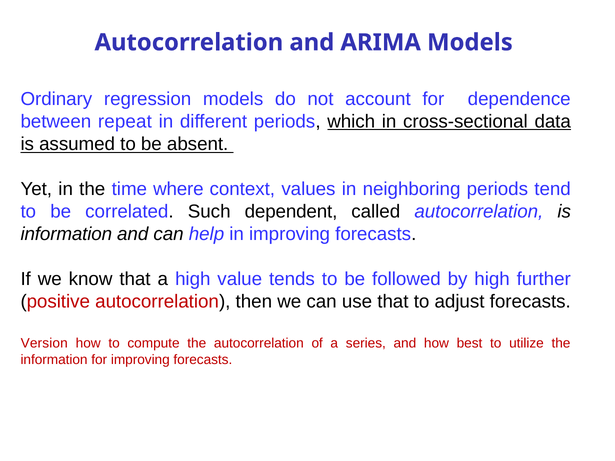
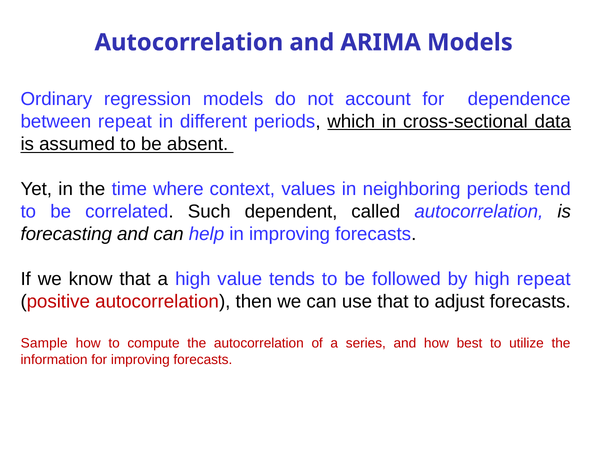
information at (66, 234): information -> forecasting
high further: further -> repeat
Version: Version -> Sample
